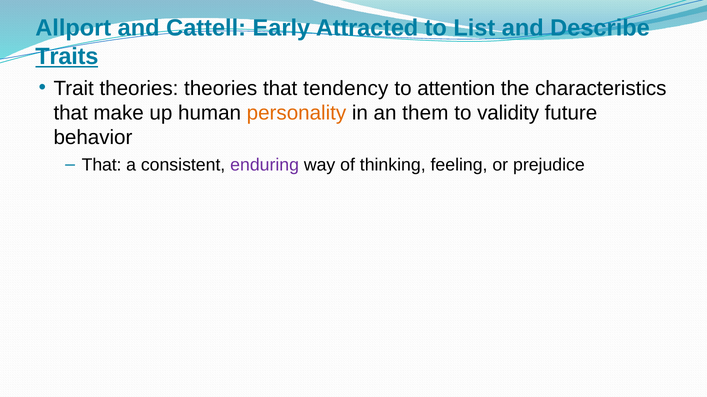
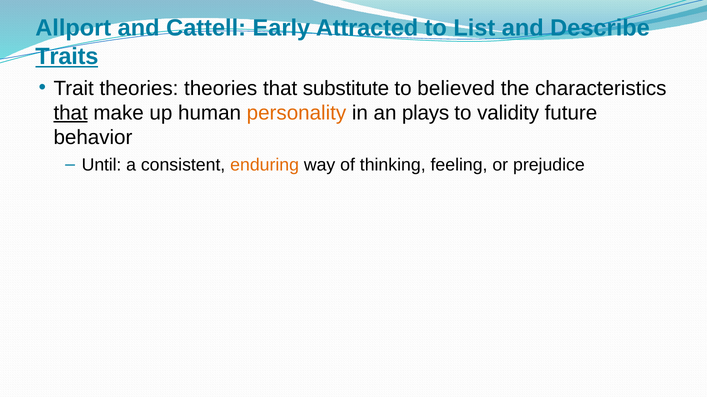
tendency: tendency -> substitute
attention: attention -> believed
that at (71, 113) underline: none -> present
them: them -> plays
That at (102, 165): That -> Until
enduring colour: purple -> orange
